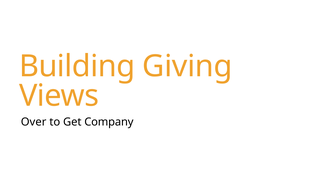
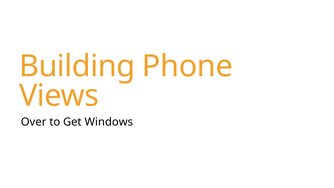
Giving: Giving -> Phone
Company: Company -> Windows
